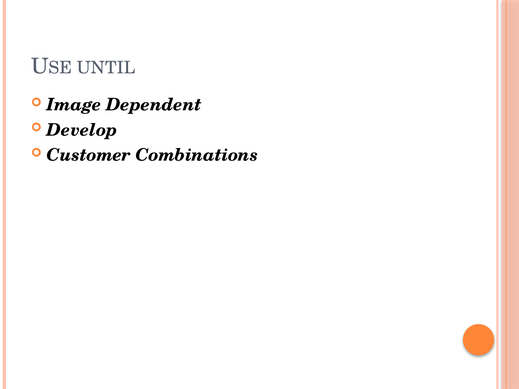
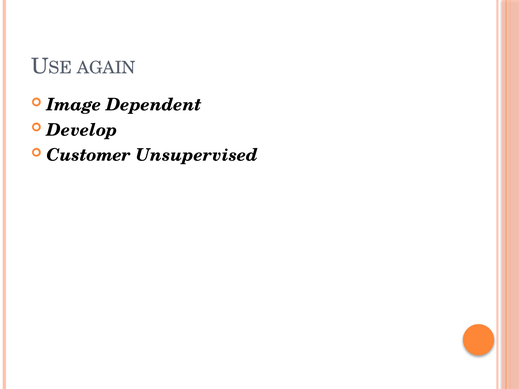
UNTIL: UNTIL -> AGAIN
Combinations: Combinations -> Unsupervised
